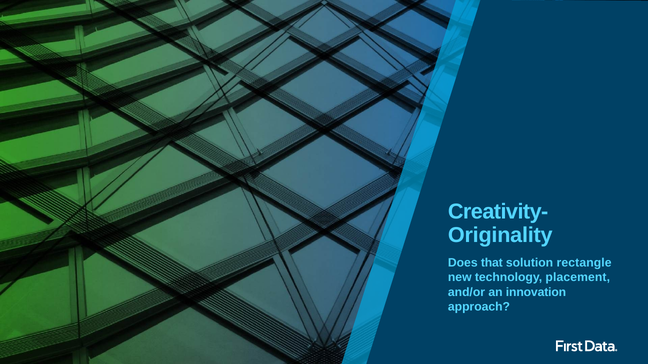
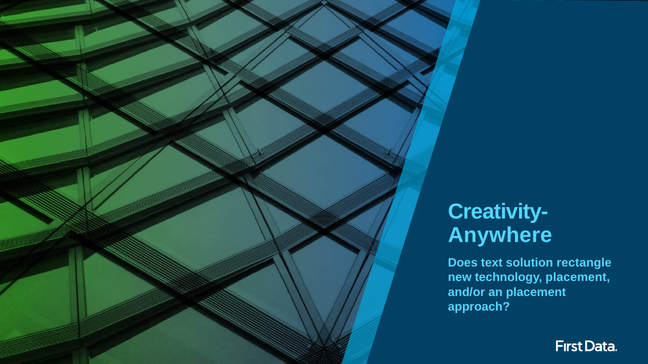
Originality: Originality -> Anywhere
that: that -> text
an innovation: innovation -> placement
